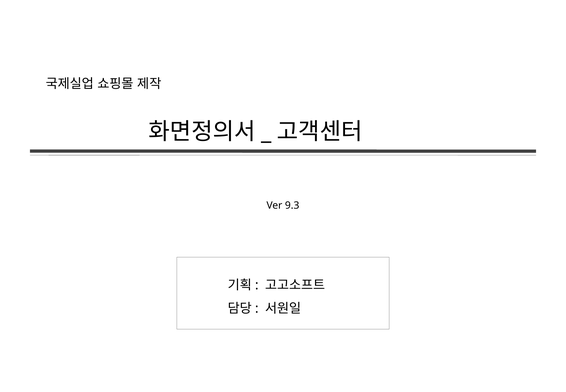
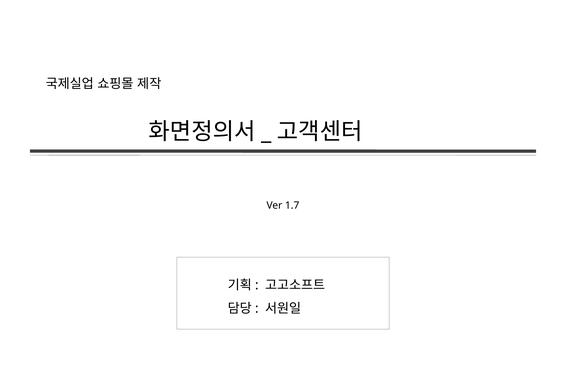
9.3: 9.3 -> 1.7
